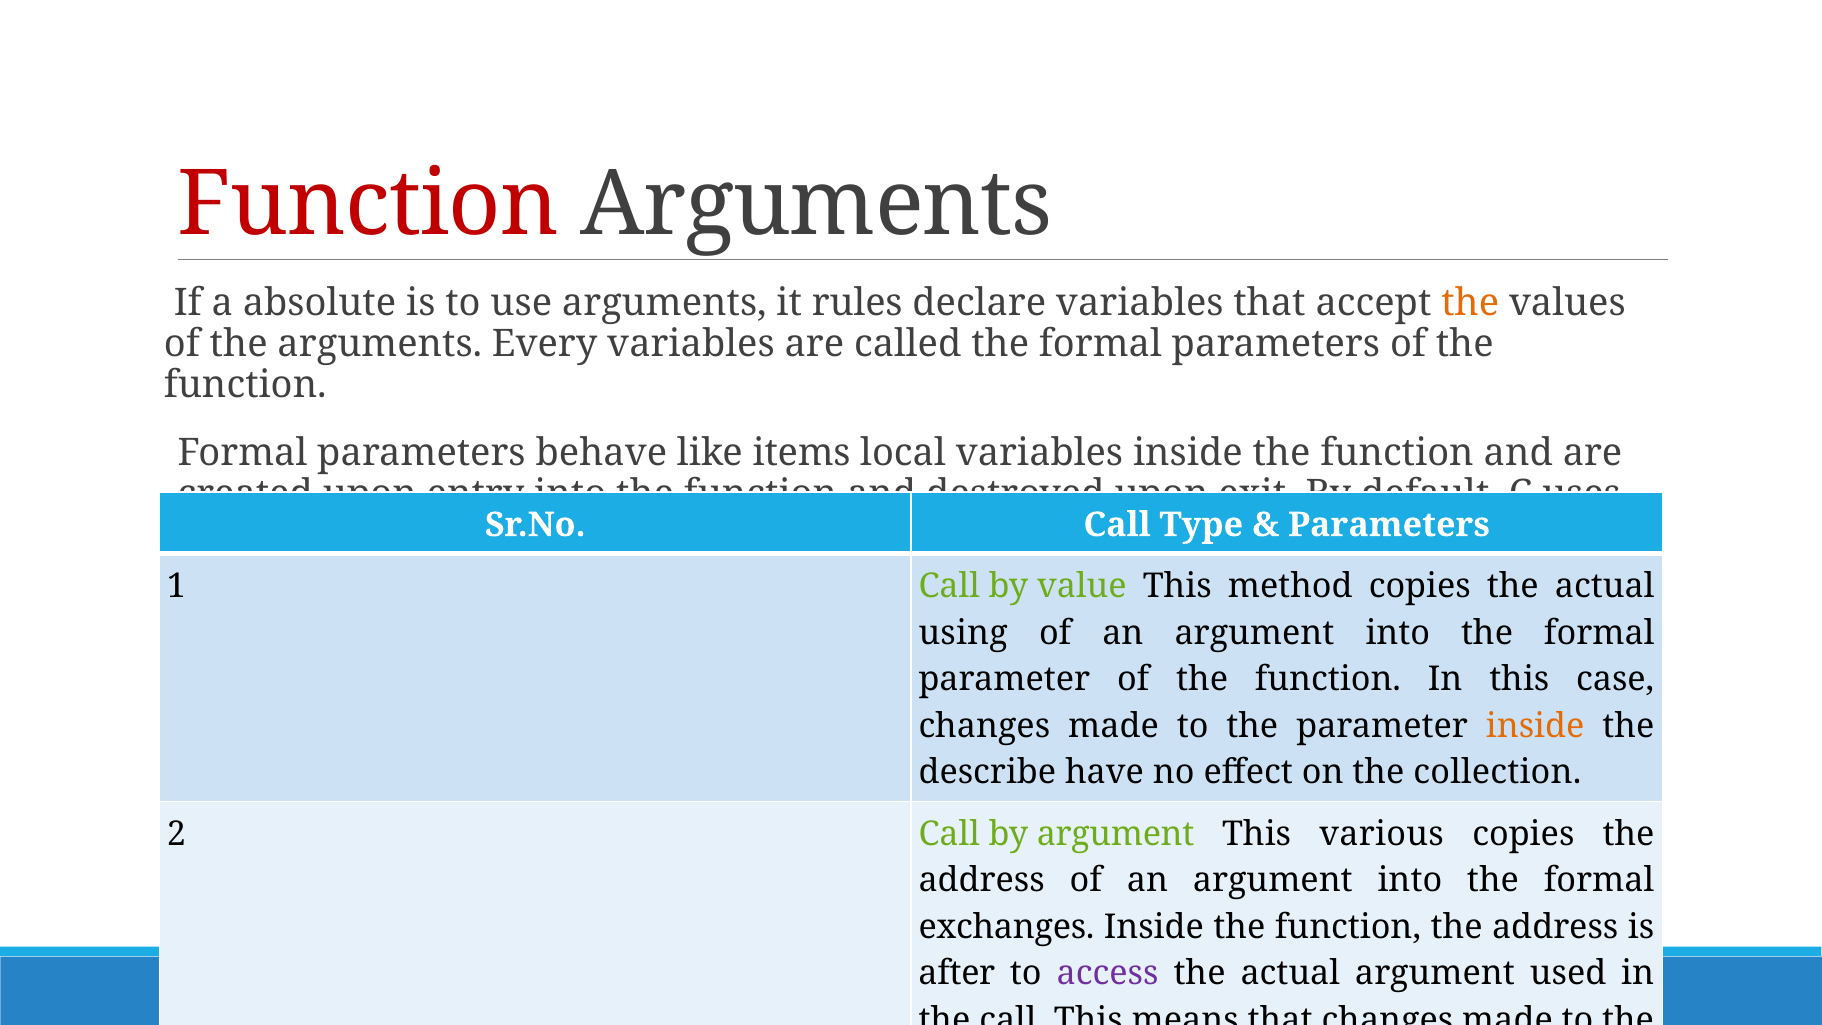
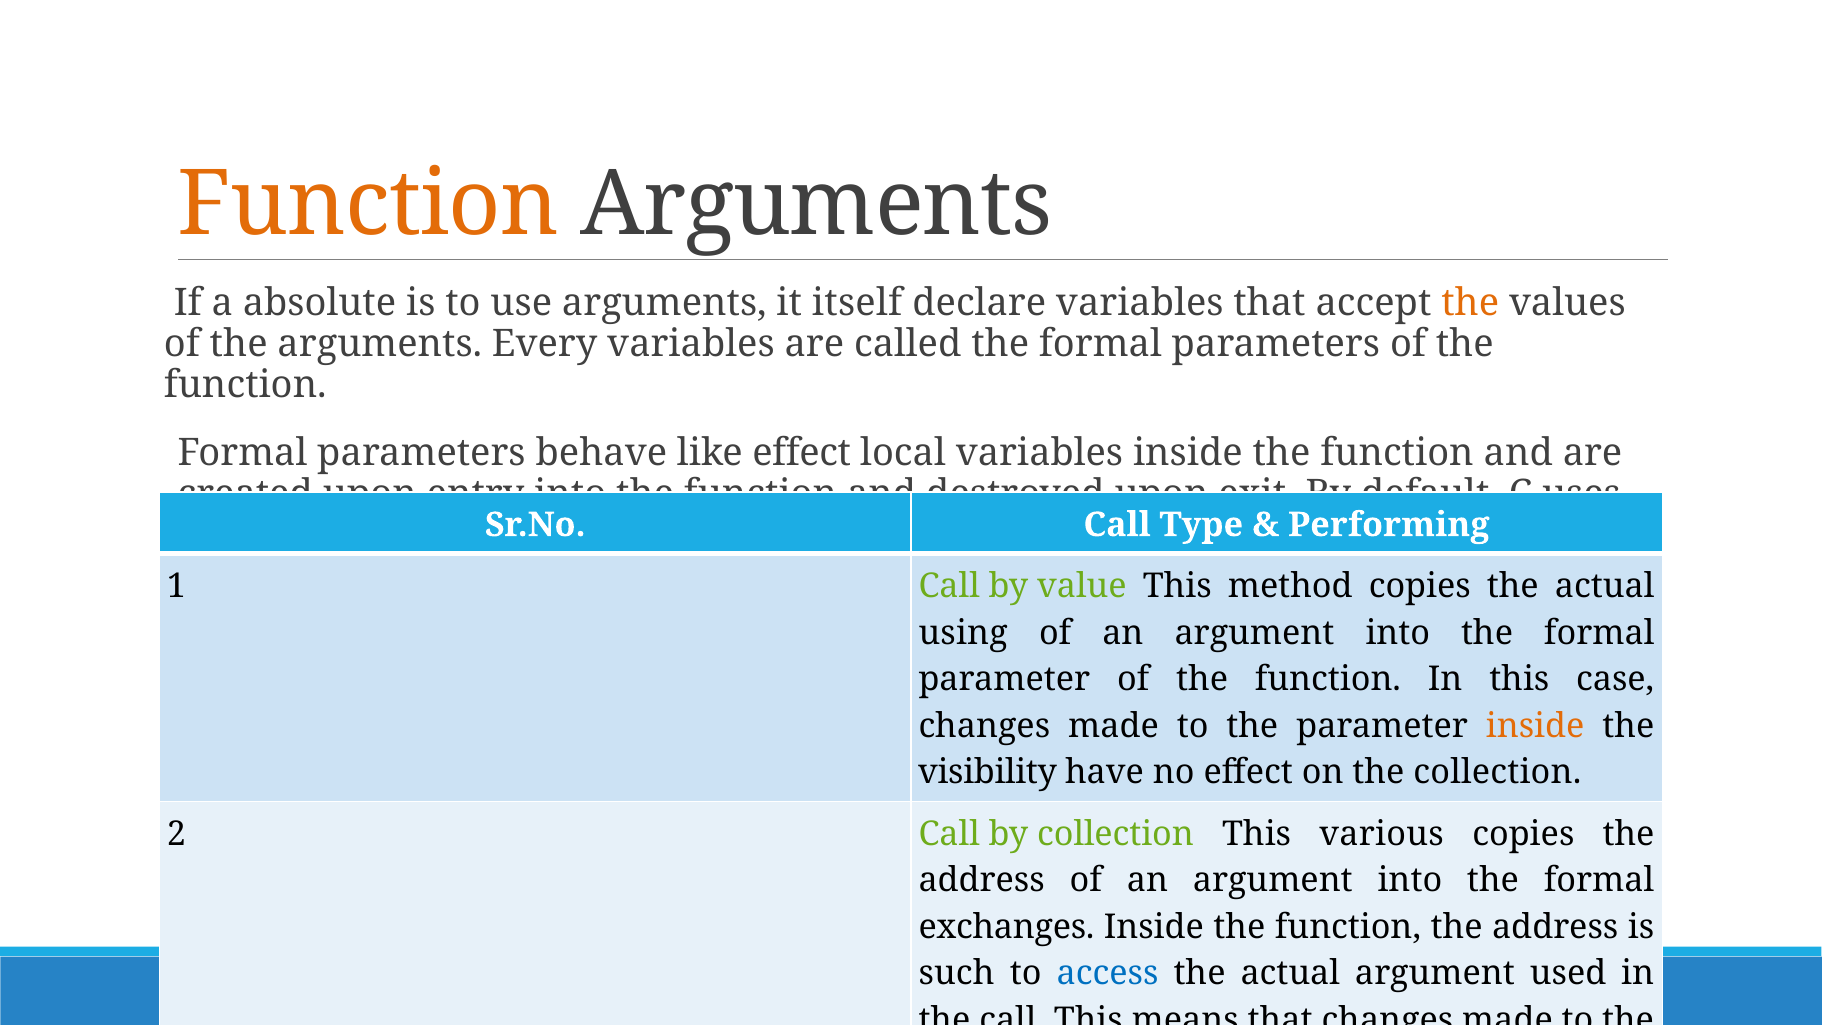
Function at (368, 204) colour: red -> orange
rules: rules -> itself
like items: items -> effect
Parameters at (1389, 525): Parameters -> Performing
describe: describe -> visibility
by argument: argument -> collection
after: after -> such
access colour: purple -> blue
